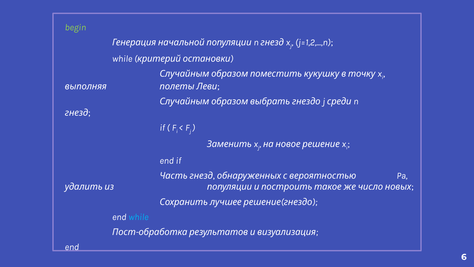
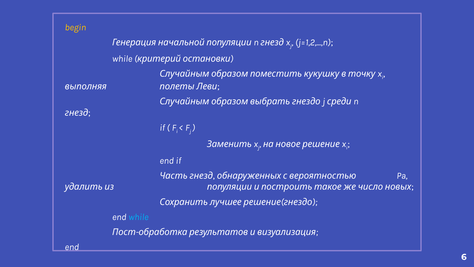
begin colour: light green -> yellow
